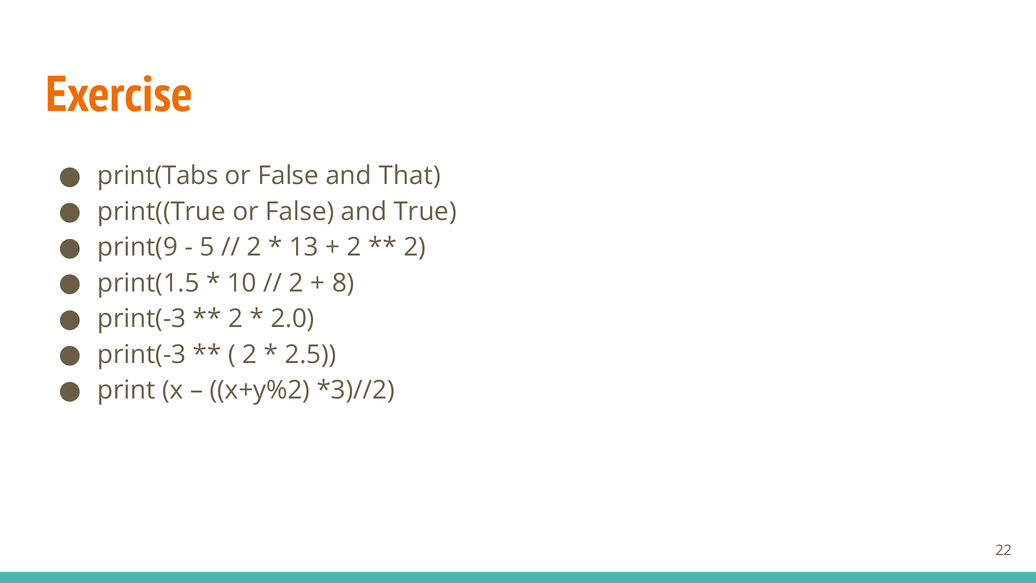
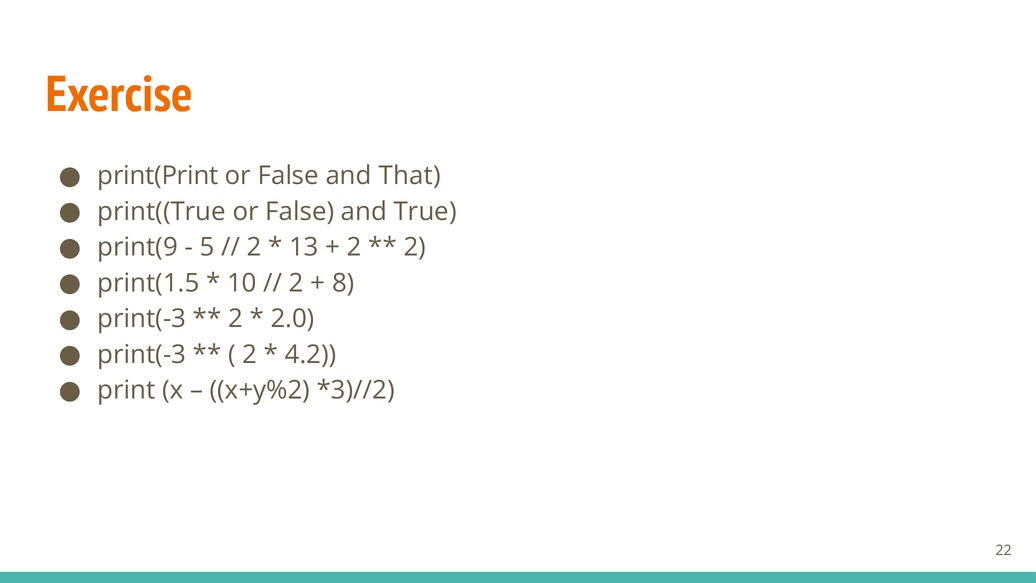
print(Tabs: print(Tabs -> print(Print
2.5: 2.5 -> 4.2
